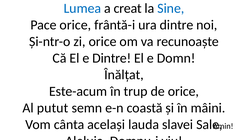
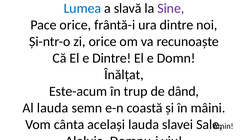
creat: creat -> slavă
Sine colour: blue -> purple
de orice: orice -> dând
Al putut: putut -> lauda
